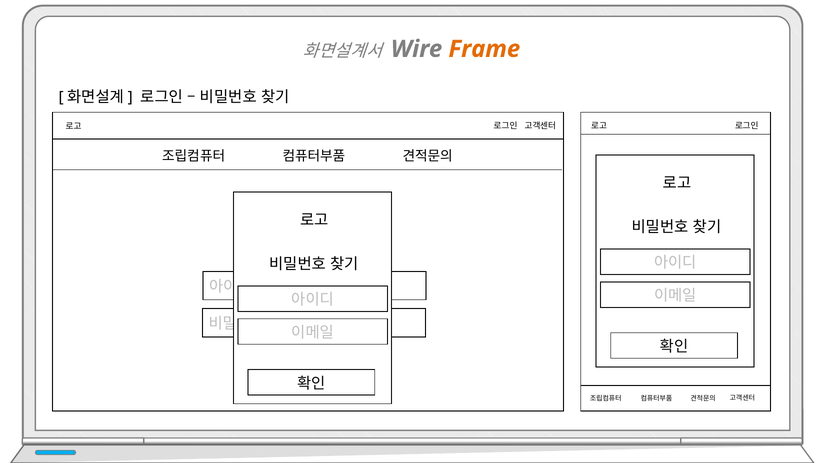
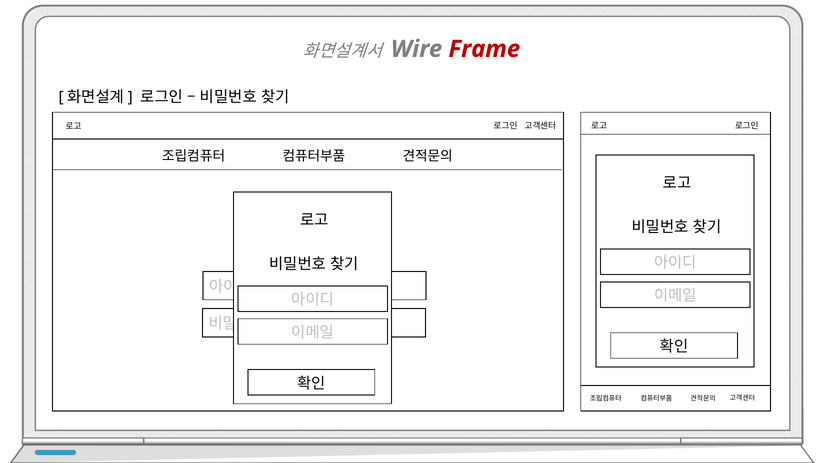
Frame colour: orange -> red
